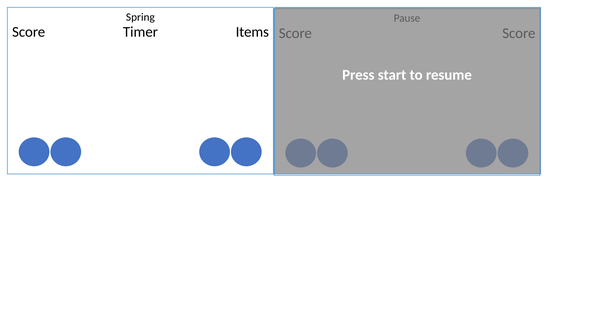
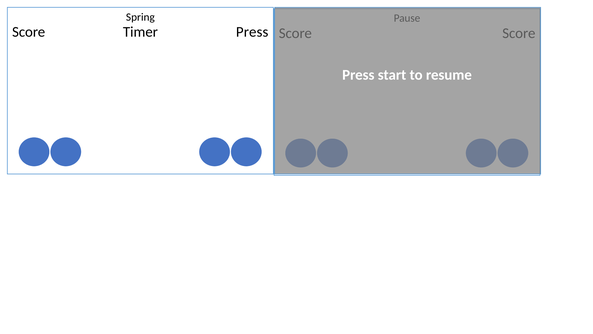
Items at (252, 32): Items -> Press
